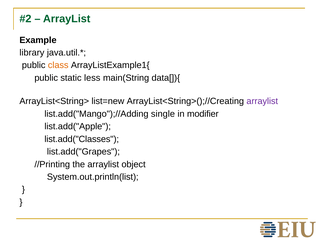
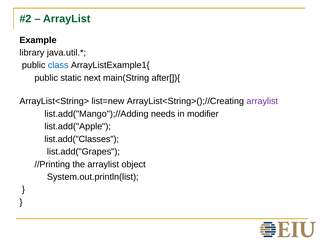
class colour: orange -> blue
less: less -> next
data[]){: data[]){ -> after[]){
single: single -> needs
